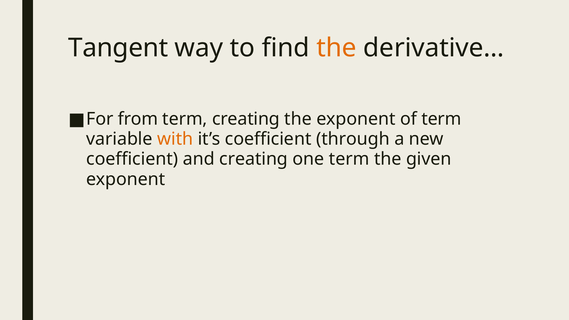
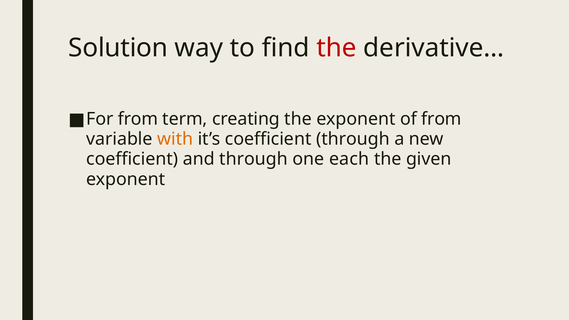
Tangent: Tangent -> Solution
the at (336, 48) colour: orange -> red
of term: term -> from
and creating: creating -> through
one term: term -> each
